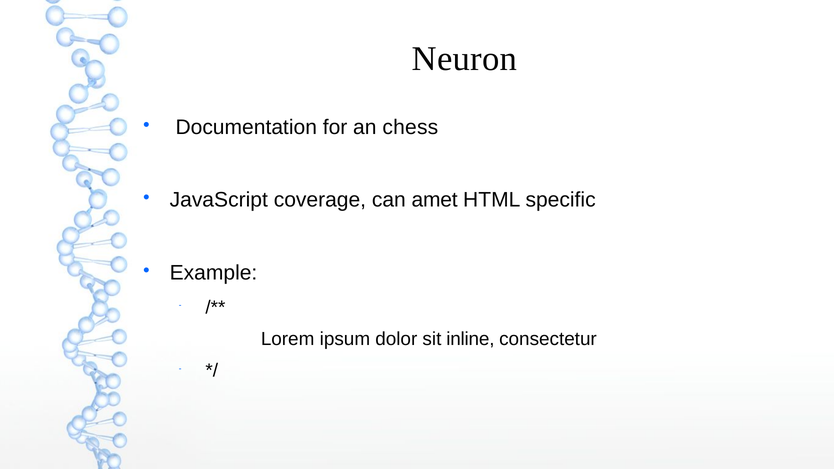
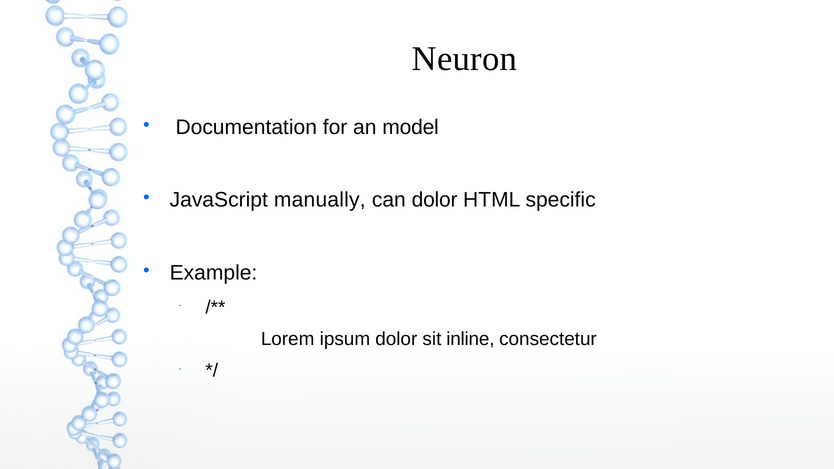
chess: chess -> model
coverage: coverage -> manually
can amet: amet -> dolor
